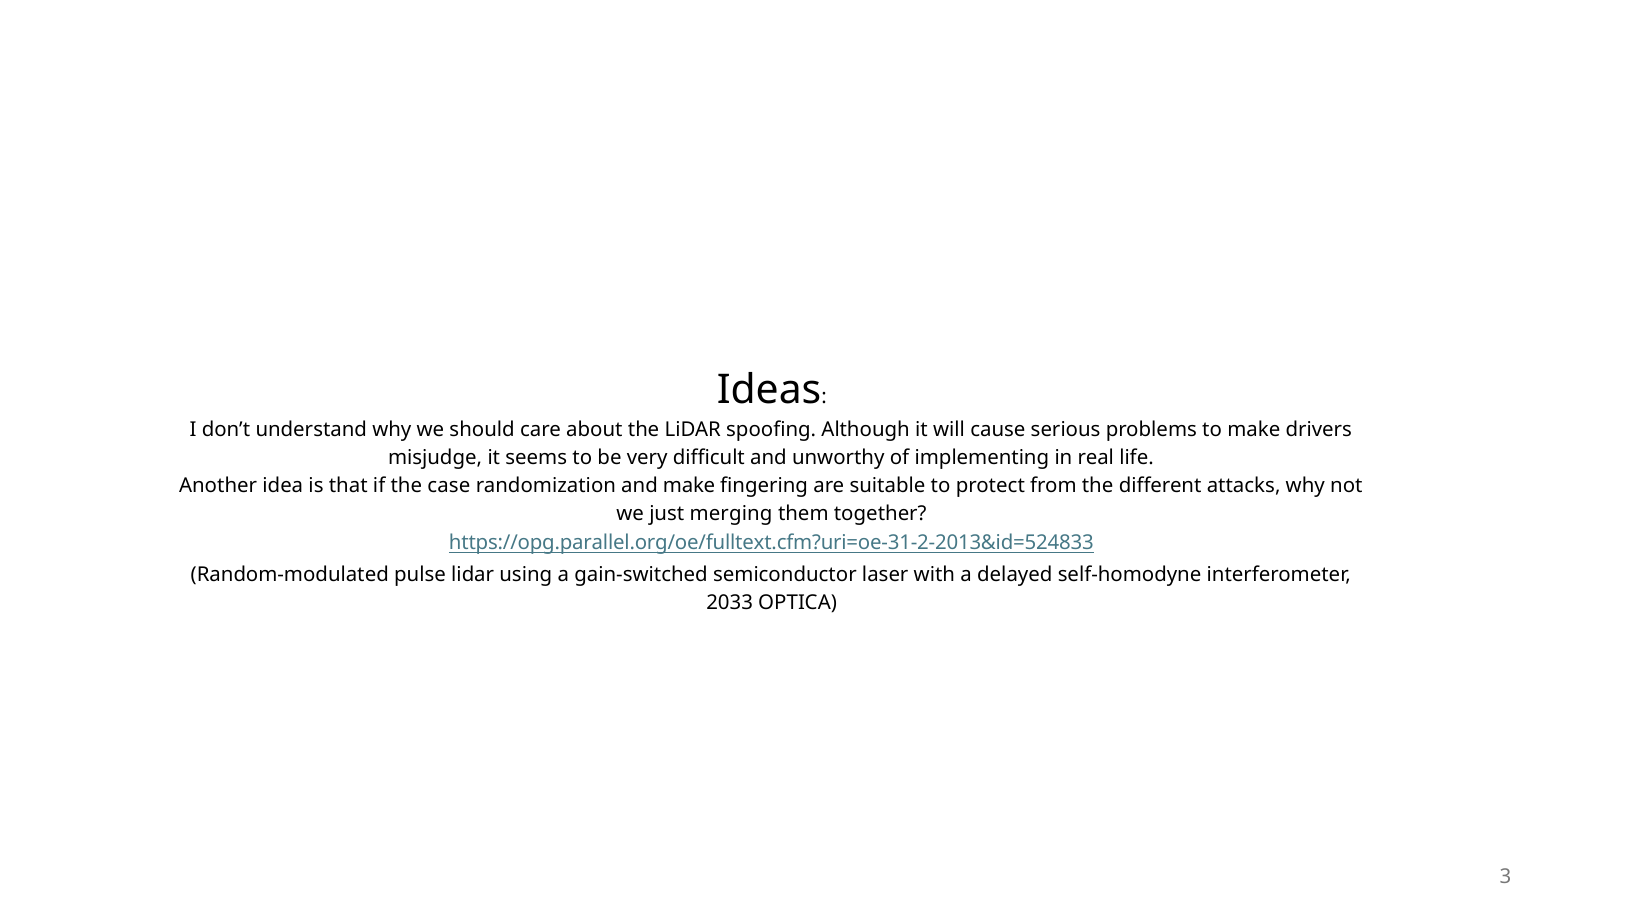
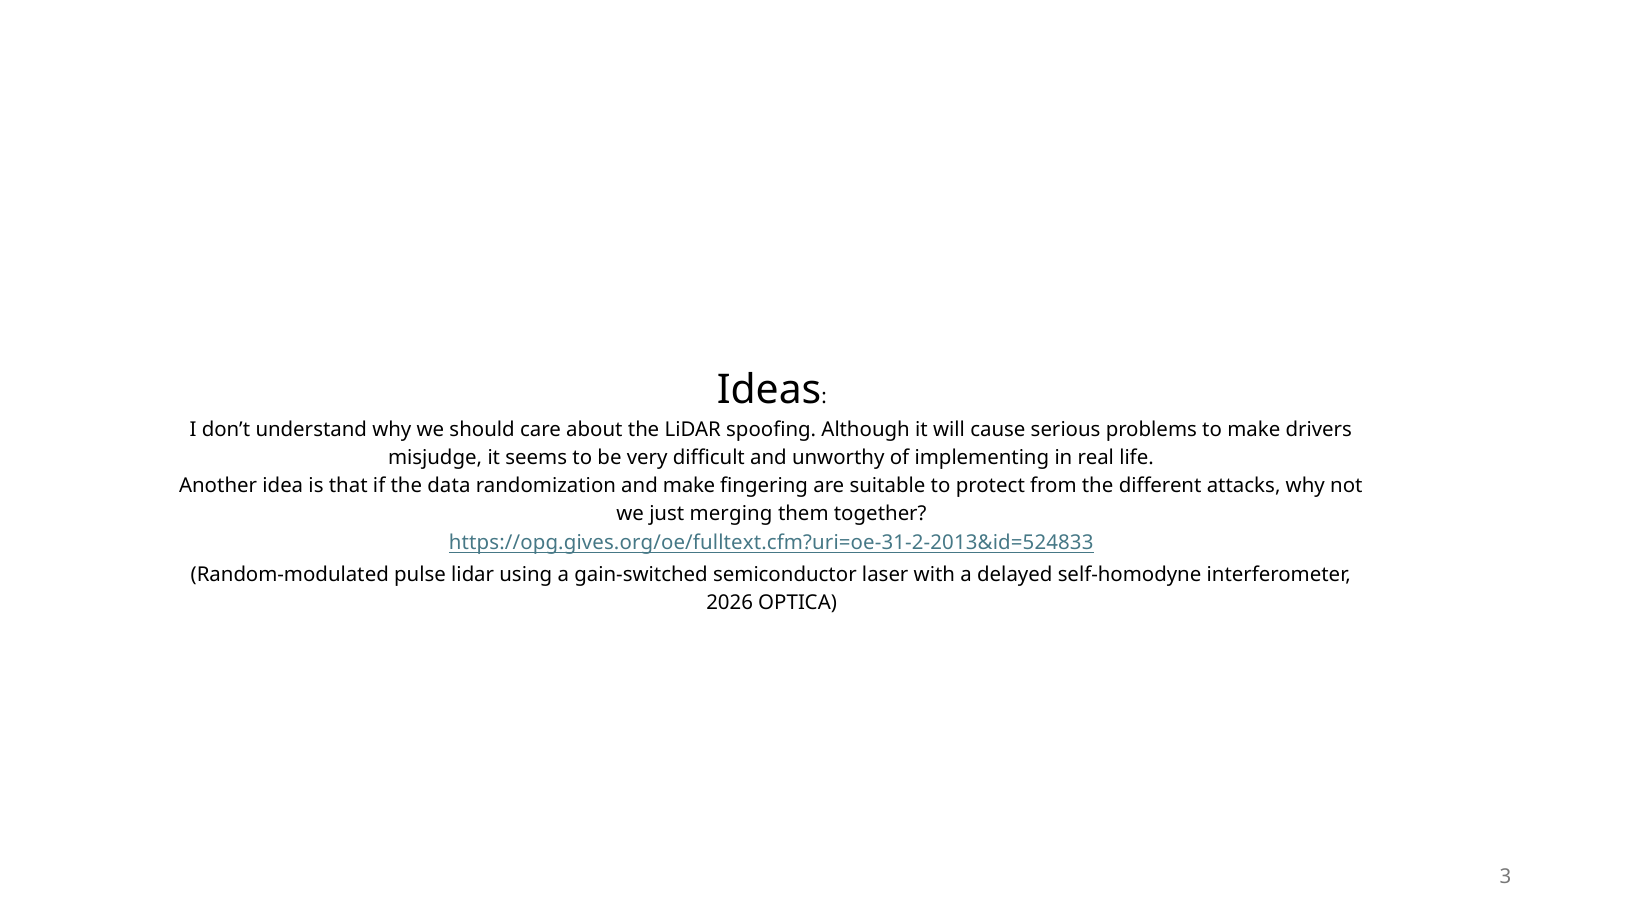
case: case -> data
https://opg.parallel.org/oe/fulltext.cfm?uri=oe-31-2-2013&id=524833: https://opg.parallel.org/oe/fulltext.cfm?uri=oe-31-2-2013&id=524833 -> https://opg.gives.org/oe/fulltext.cfm?uri=oe-31-2-2013&id=524833
2033: 2033 -> 2026
